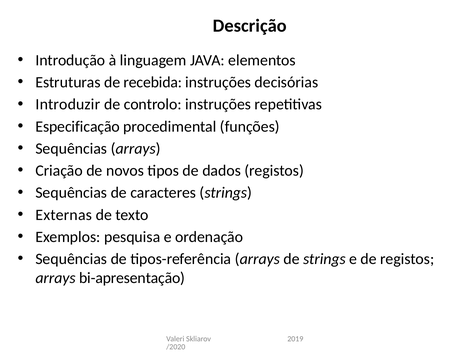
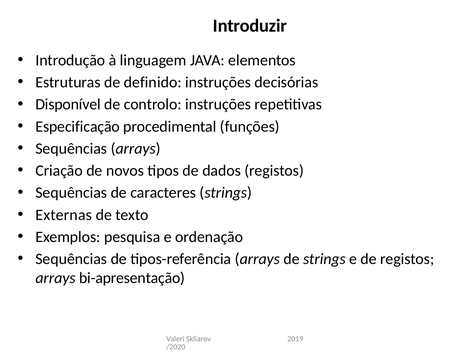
Descrição: Descrição -> Introduzir
recebida: recebida -> definido
Introduzir: Introduzir -> Disponível
